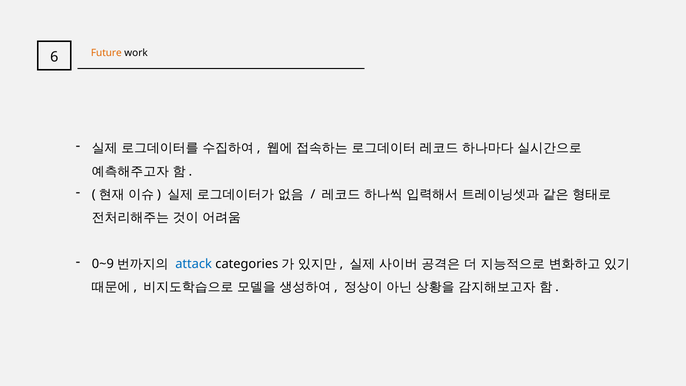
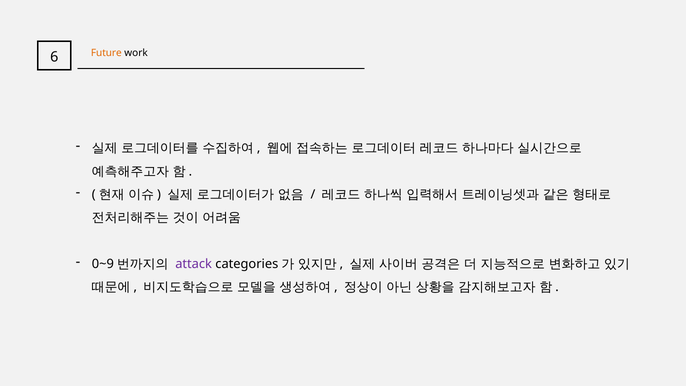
attack colour: blue -> purple
